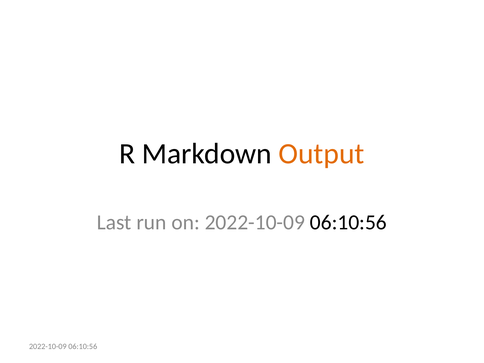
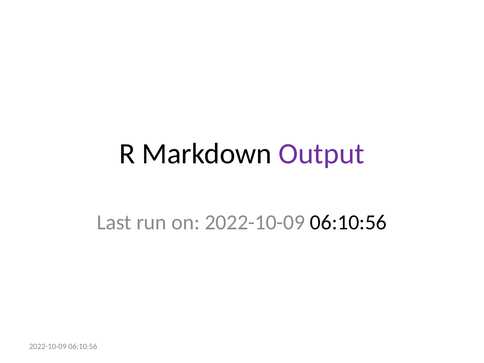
Output colour: orange -> purple
